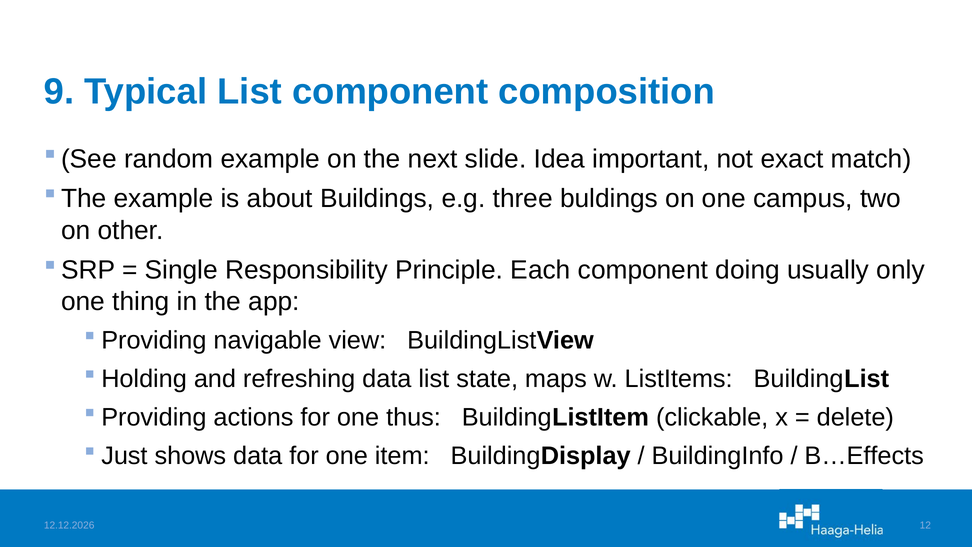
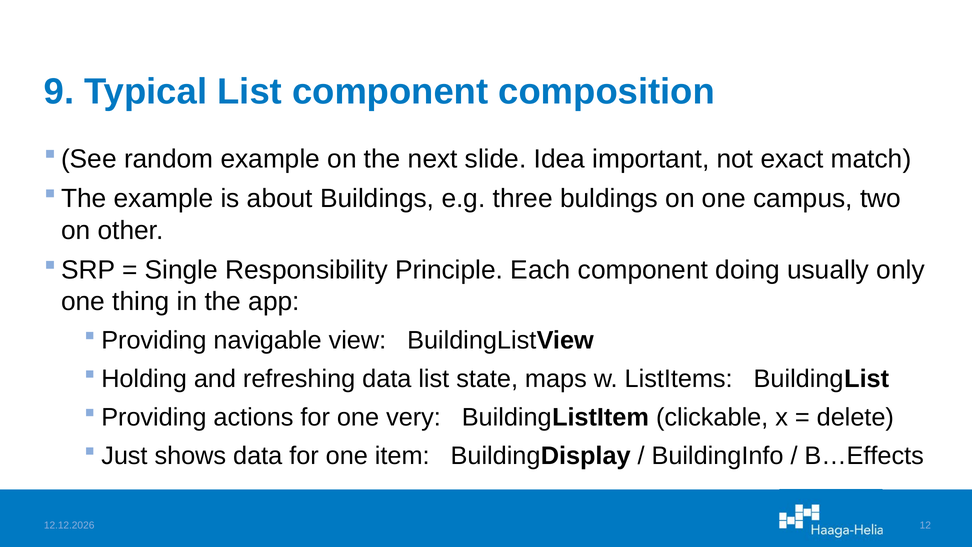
thus: thus -> very
